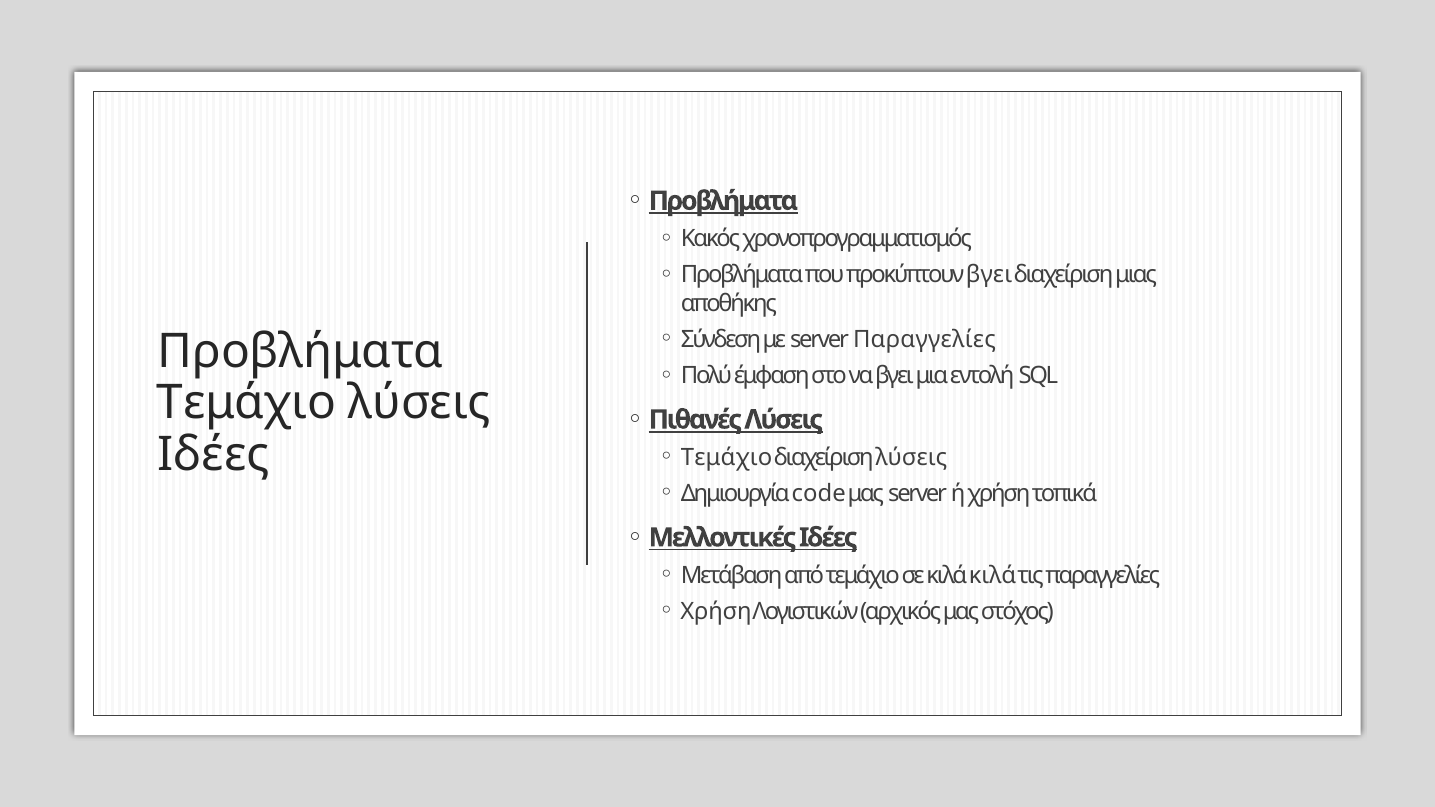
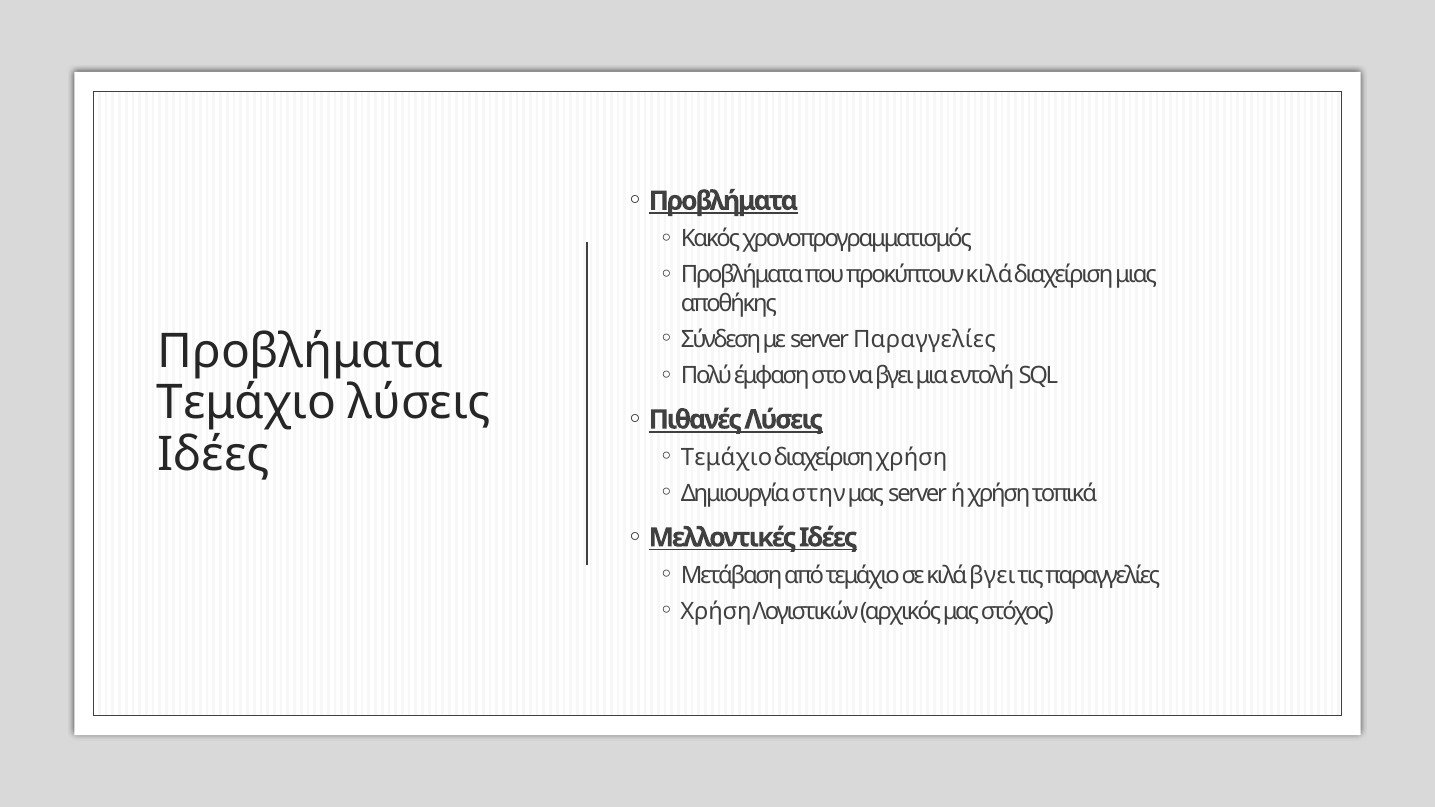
προκύπτουν βγει: βγει -> κιλά
διαχείριση λύσεις: λύσεις -> χρήση
code: code -> στην
κιλά κιλά: κιλά -> βγει
